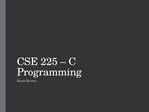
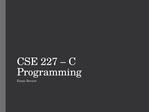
225: 225 -> 227
